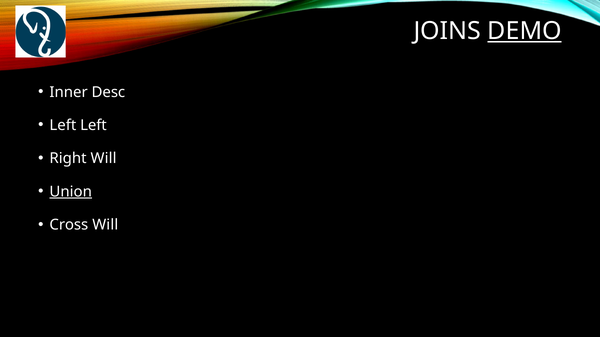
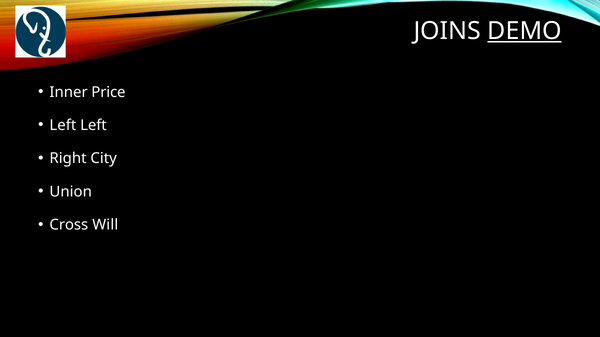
Desc: Desc -> Price
Right Will: Will -> City
Union underline: present -> none
